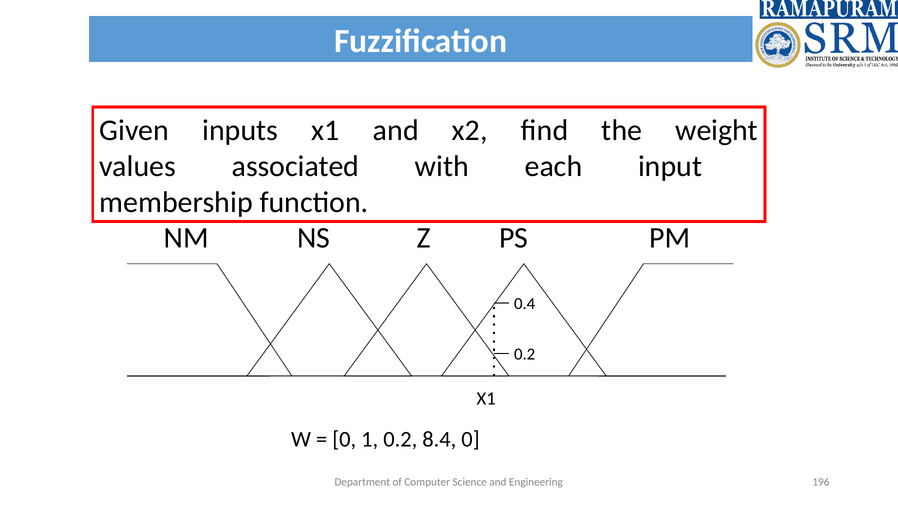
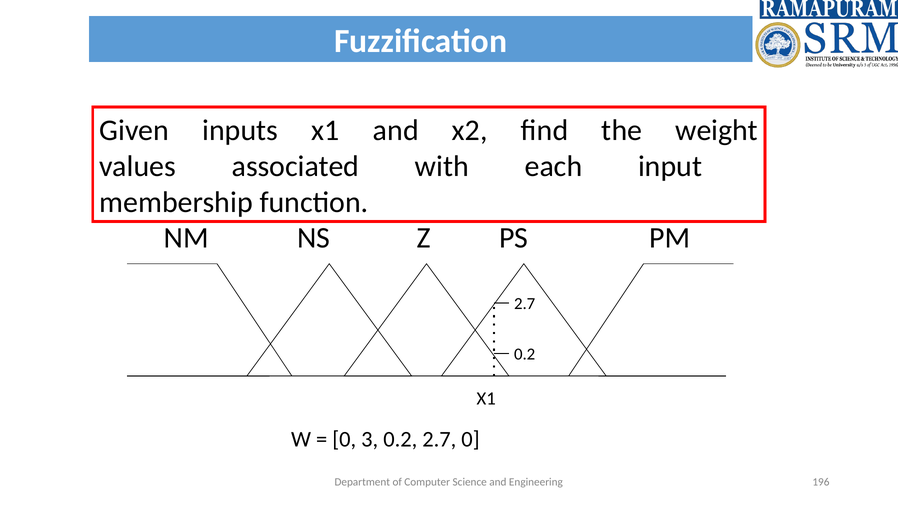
0.4 at (525, 304): 0.4 -> 2.7
1: 1 -> 3
8.4 at (439, 439): 8.4 -> 2.7
